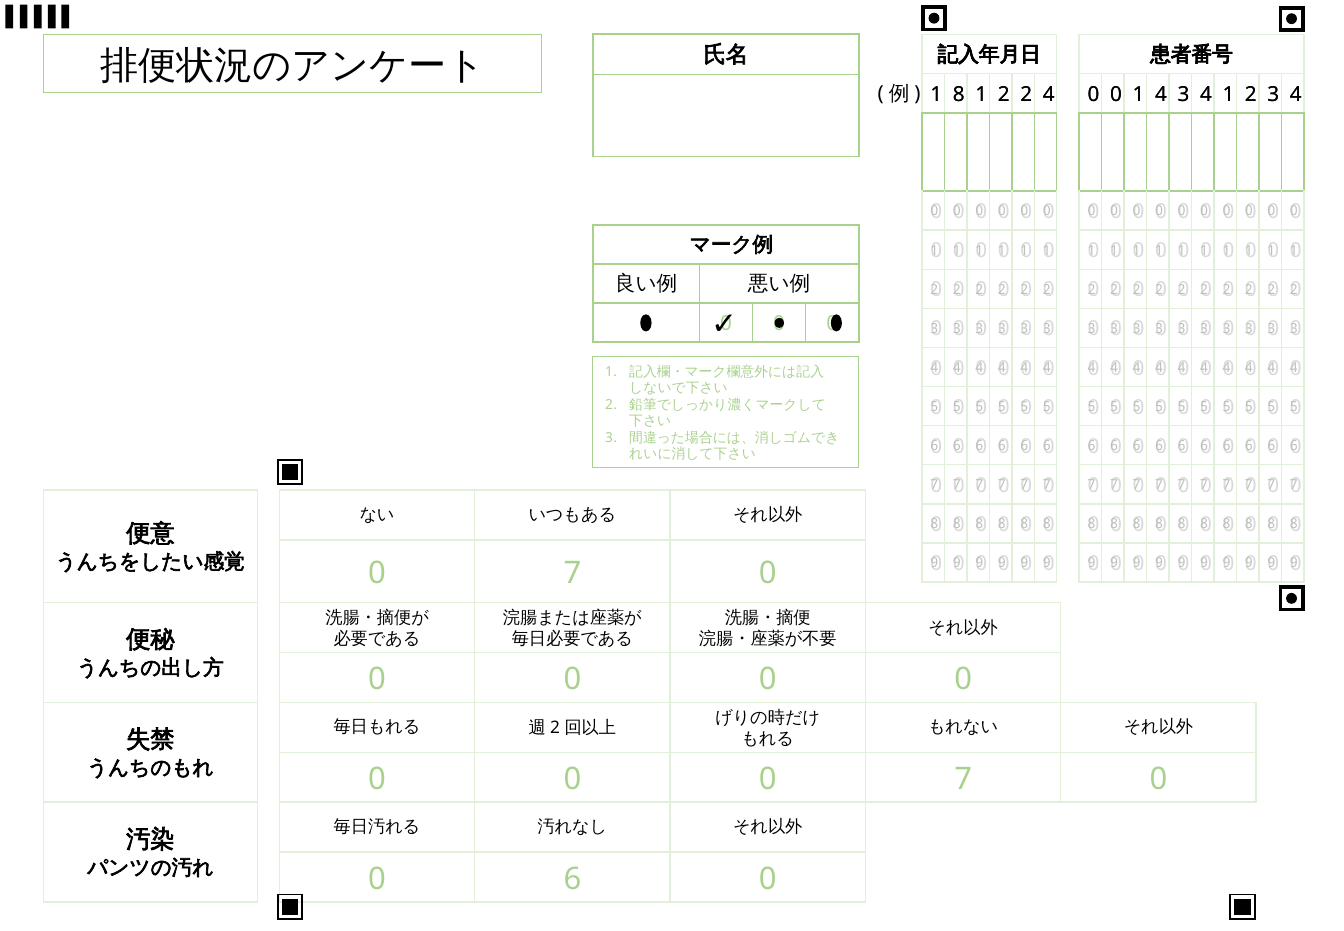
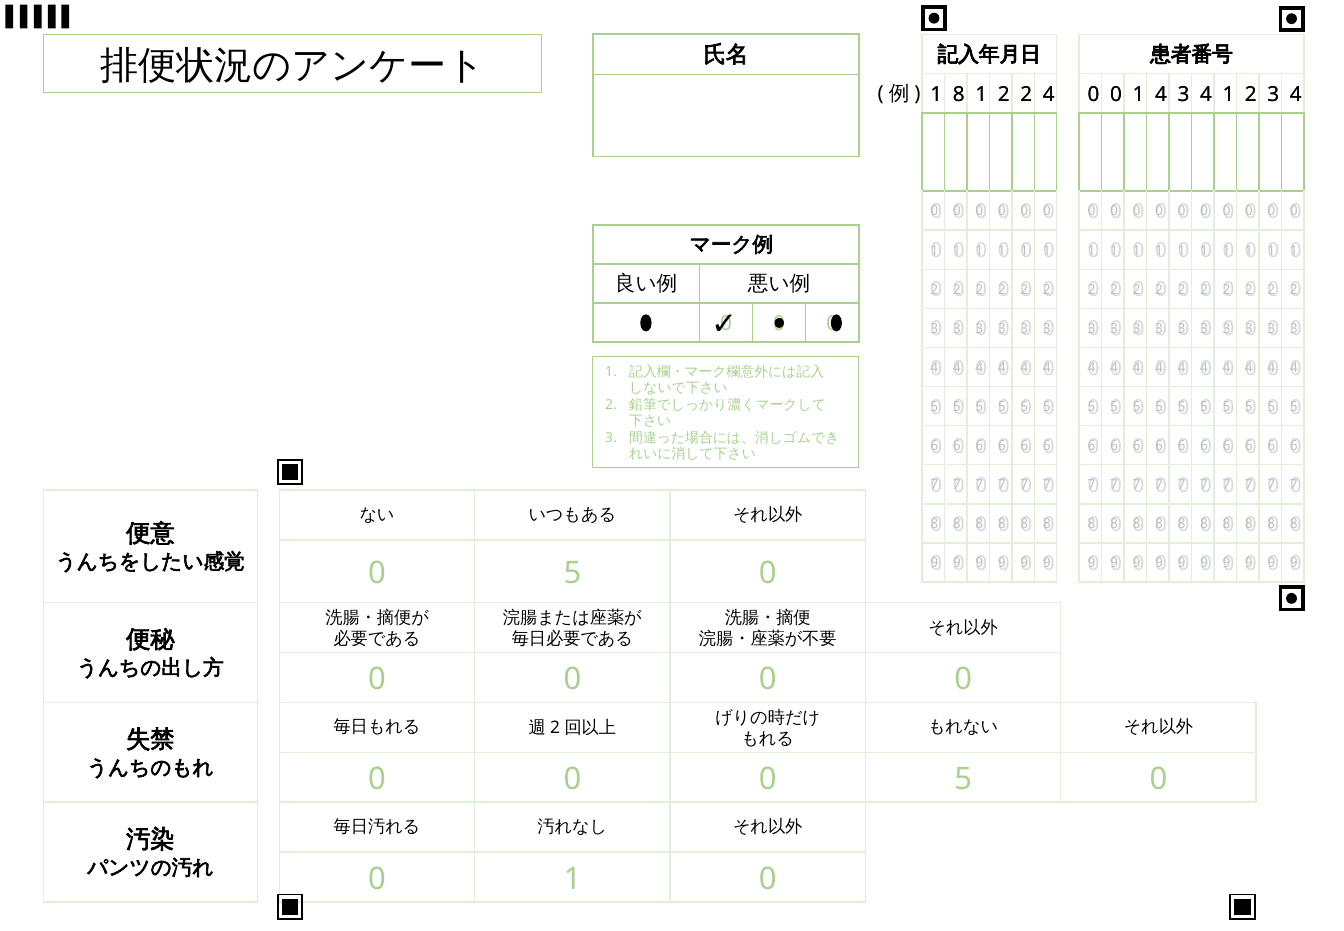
7 at (572, 573): 7 -> 5
0 0 7: 7 -> 5
6 at (572, 879): 6 -> 1
